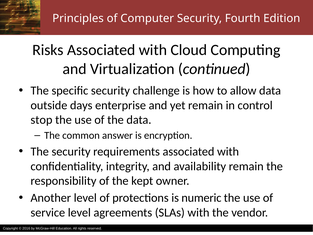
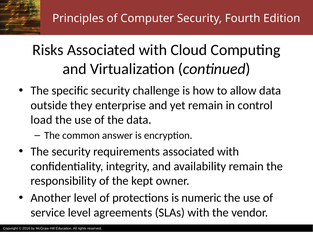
days: days -> they
stop: stop -> load
